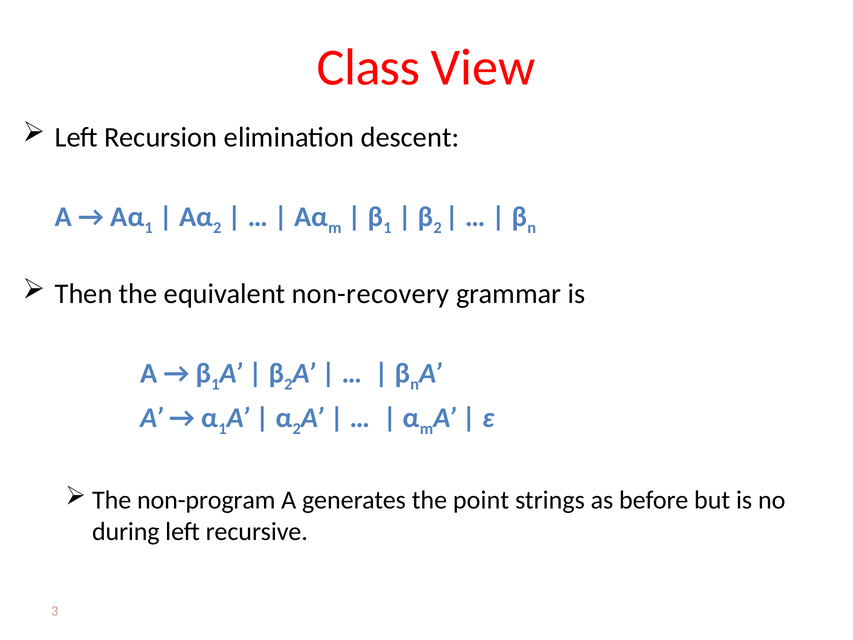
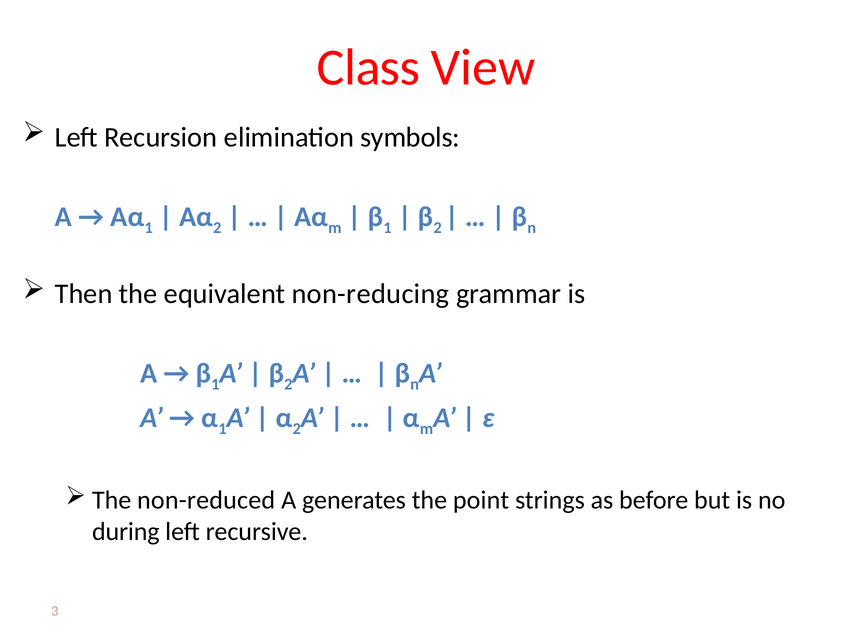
descent: descent -> symbols
non-recovery: non-recovery -> non-reducing
non-program: non-program -> non-reduced
